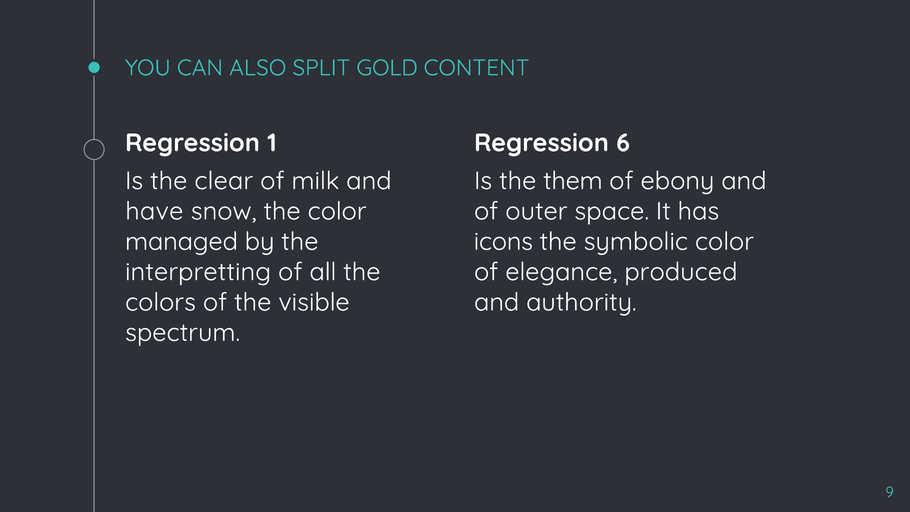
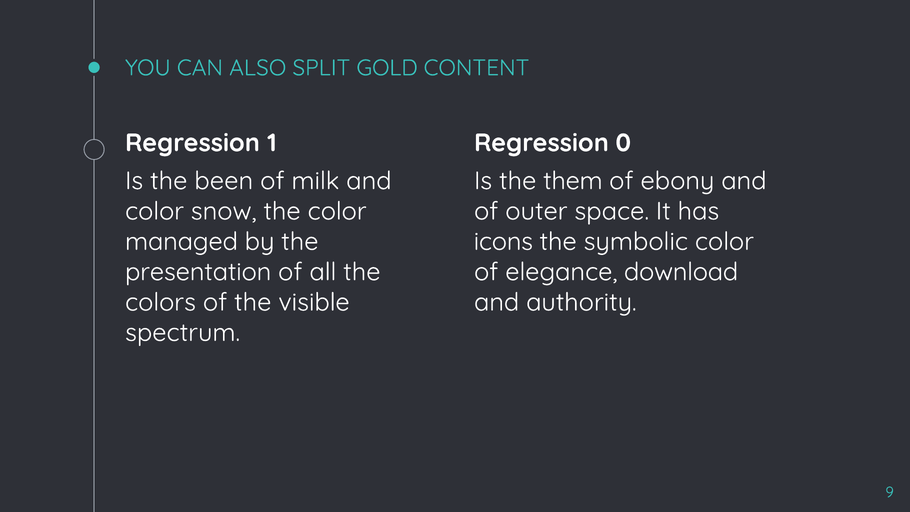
6: 6 -> 0
clear: clear -> been
have at (154, 211): have -> color
interpretting: interpretting -> presentation
produced: produced -> download
